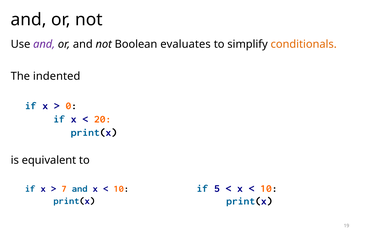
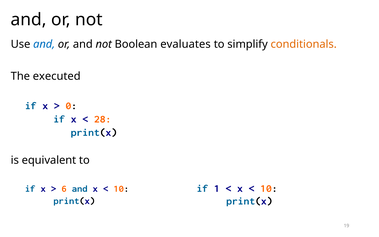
and at (44, 44) colour: purple -> blue
indented: indented -> executed
20: 20 -> 28
5: 5 -> 1
7: 7 -> 6
